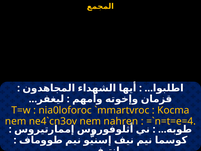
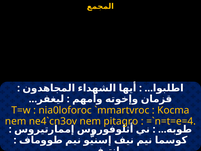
nahren: nahren -> pitagro
